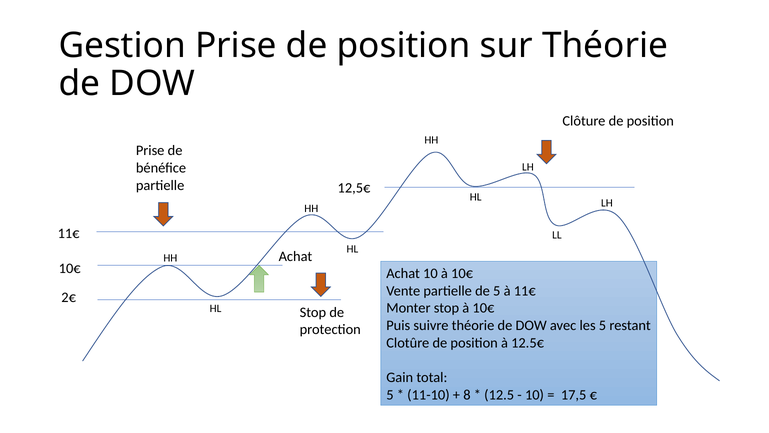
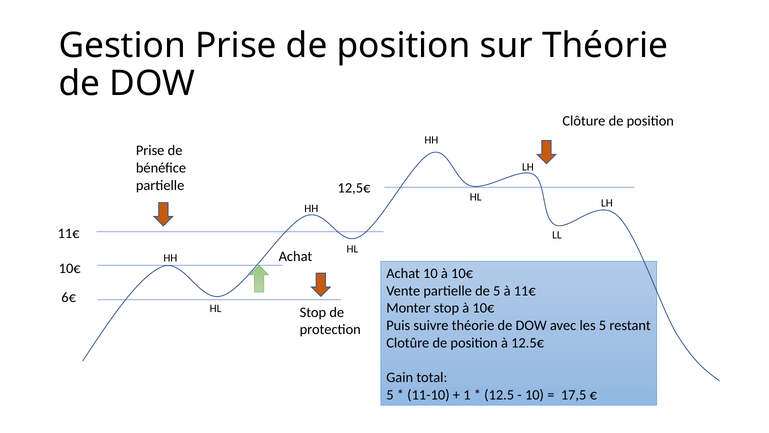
2€: 2€ -> 6€
8: 8 -> 1
